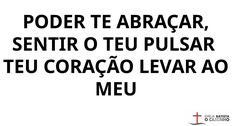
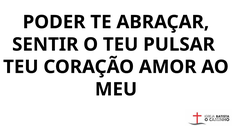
LEVAR: LEVAR -> AMOR
